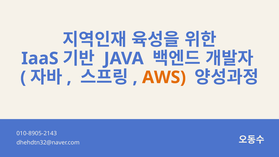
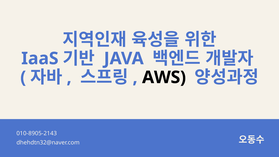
AWS colour: orange -> black
